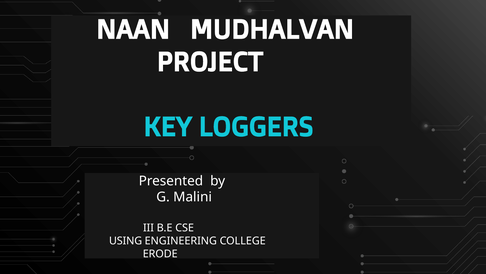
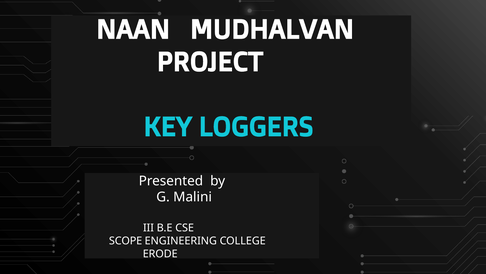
USING: USING -> SCOPE
